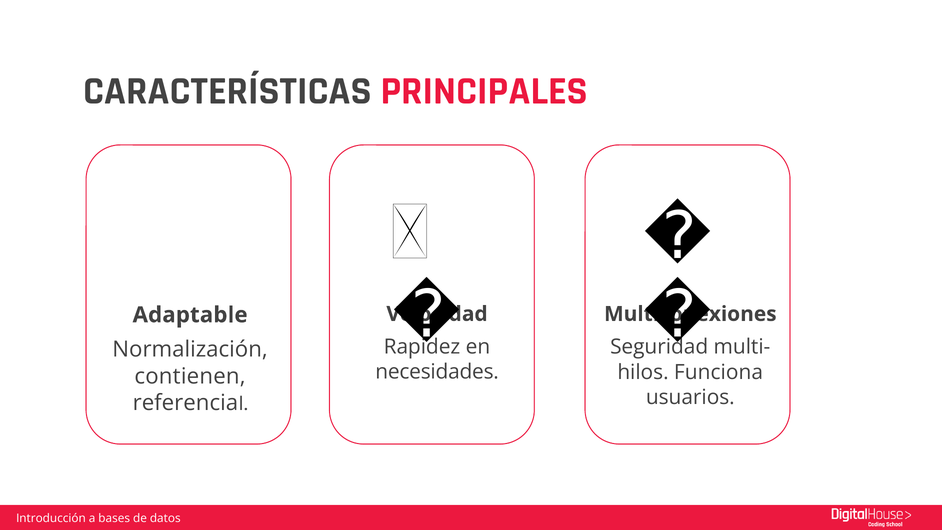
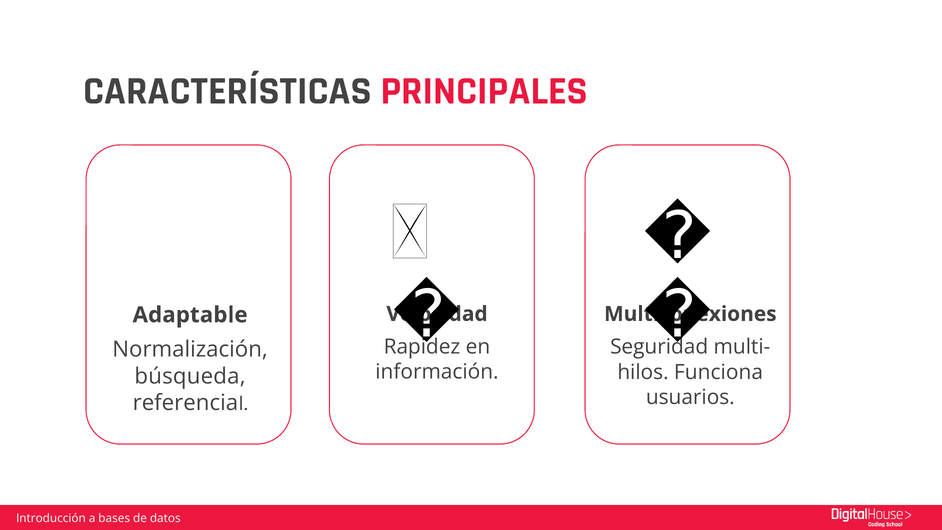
necesidades: necesidades -> información
contienen: contienen -> búsqueda
